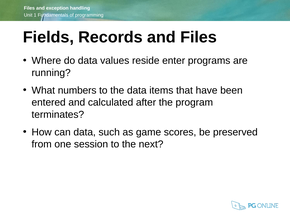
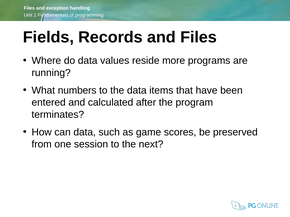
enter: enter -> more
